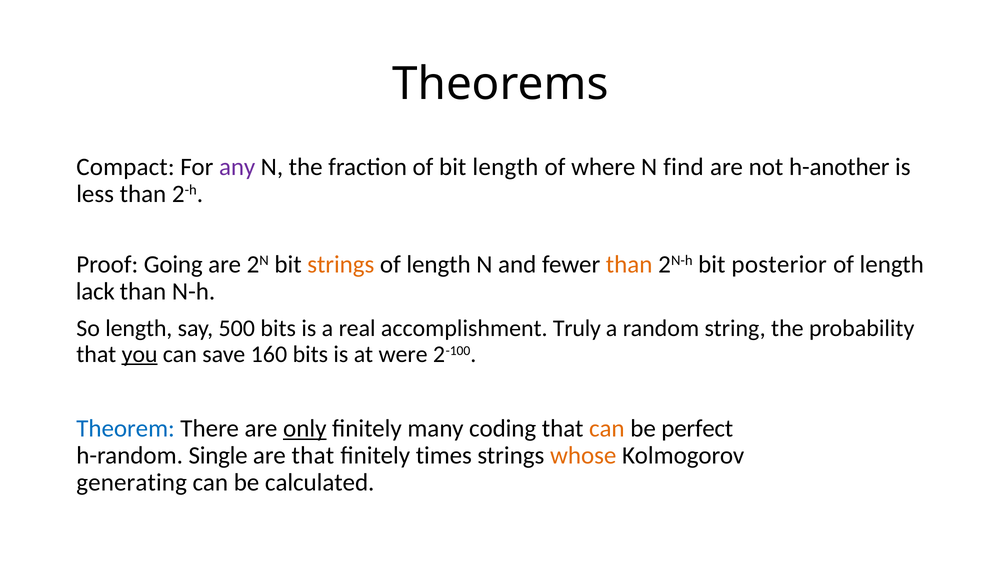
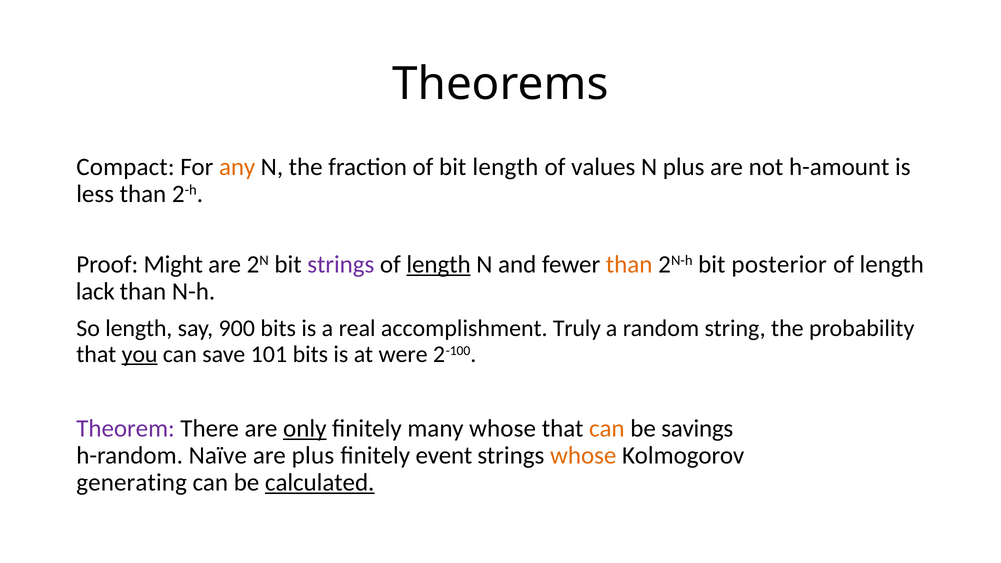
any colour: purple -> orange
where: where -> values
N find: find -> plus
h-another: h-another -> h-amount
Going: Going -> Might
strings at (341, 264) colour: orange -> purple
length at (439, 264) underline: none -> present
500: 500 -> 900
160: 160 -> 101
Theorem colour: blue -> purple
many coding: coding -> whose
perfect: perfect -> savings
Single: Single -> Naïve
are that: that -> plus
times: times -> event
calculated underline: none -> present
